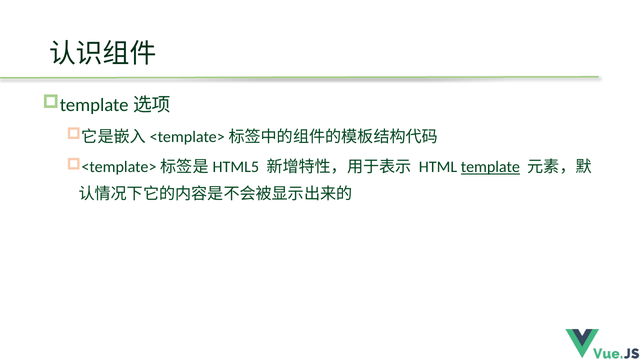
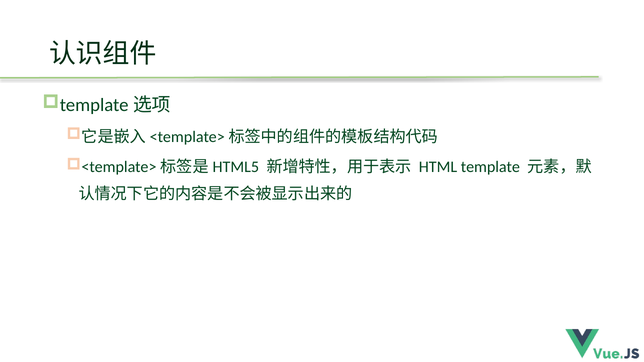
template underline: present -> none
